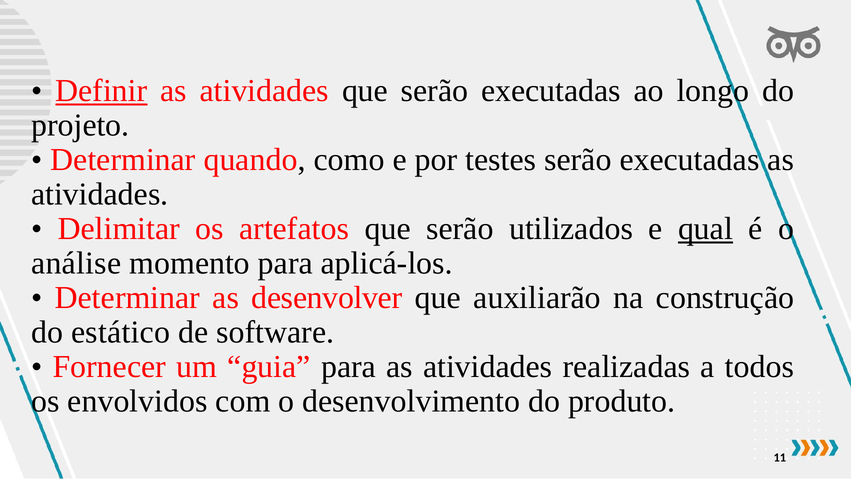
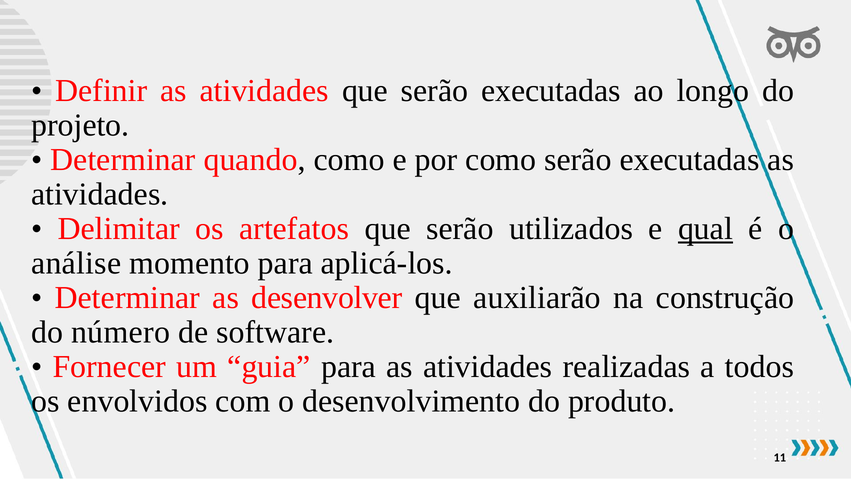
Definir underline: present -> none
por testes: testes -> como
estático: estático -> número
